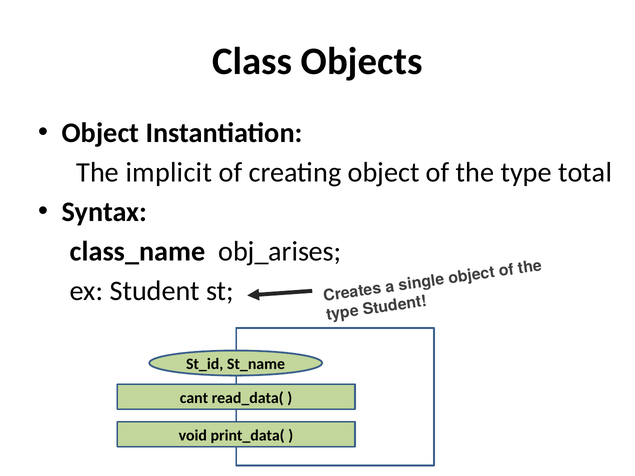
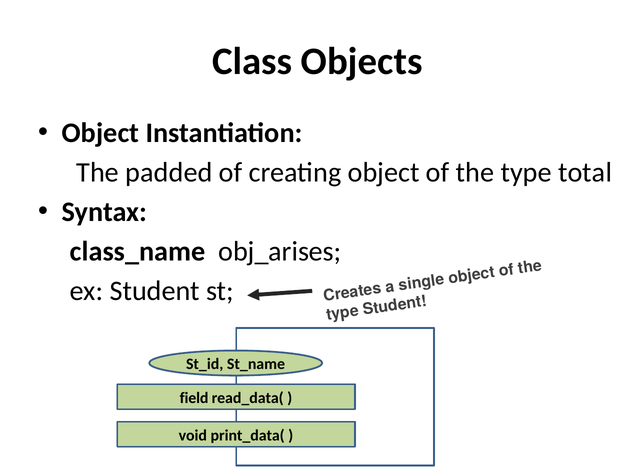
implicit: implicit -> padded
cant: cant -> field
